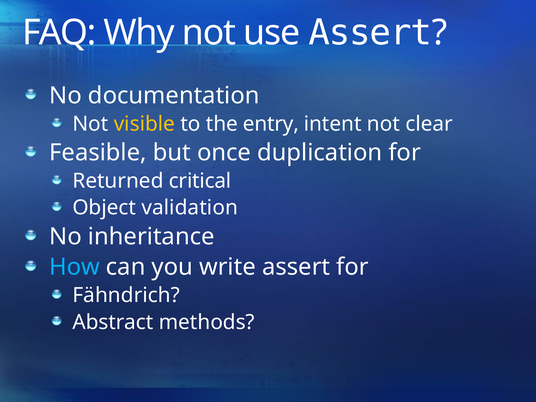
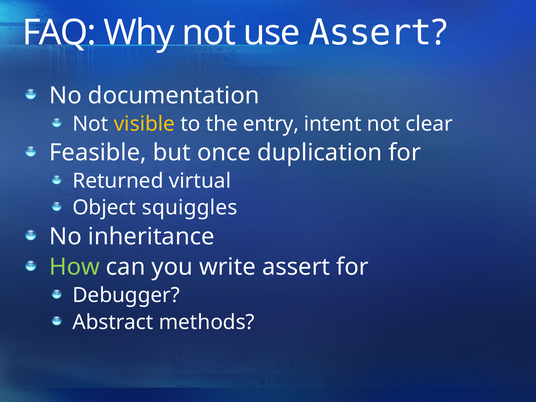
critical: critical -> virtual
validation: validation -> squiggles
How colour: light blue -> light green
Fähndrich: Fähndrich -> Debugger
